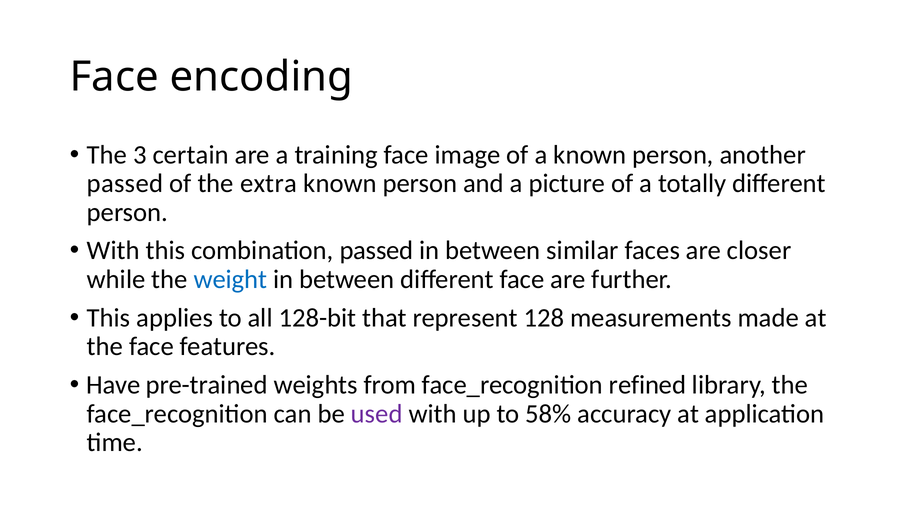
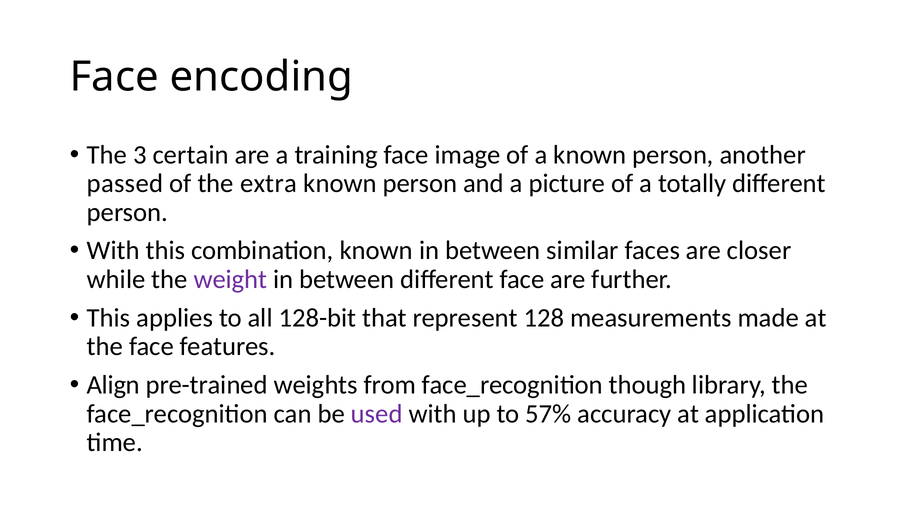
combination passed: passed -> known
weight colour: blue -> purple
Have: Have -> Align
refined: refined -> though
58%: 58% -> 57%
